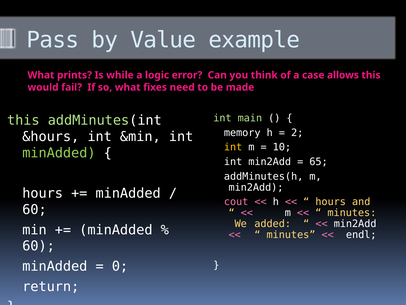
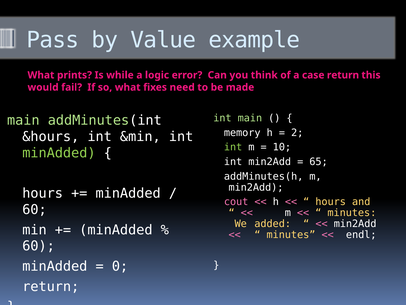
case allows: allows -> return
this at (23, 120): this -> main
int at (233, 147) colour: yellow -> light green
